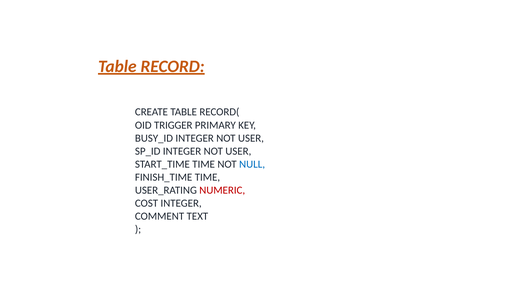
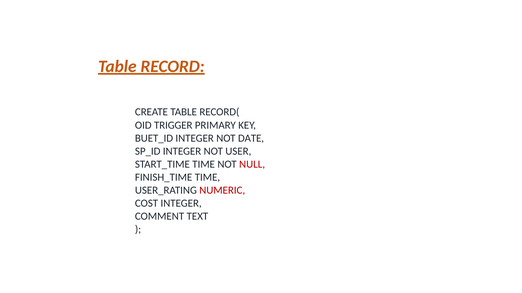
BUSY_ID: BUSY_ID -> BUET_ID
USER at (251, 138): USER -> DATE
NULL colour: blue -> red
